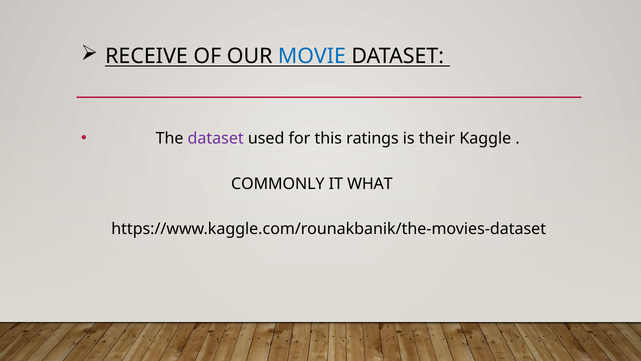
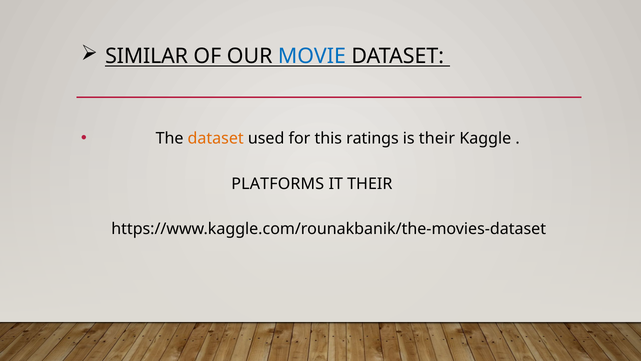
RECEIVE: RECEIVE -> SIMILAR
dataset at (216, 138) colour: purple -> orange
COMMONLY: COMMONLY -> PLATFORMS
IT WHAT: WHAT -> THEIR
